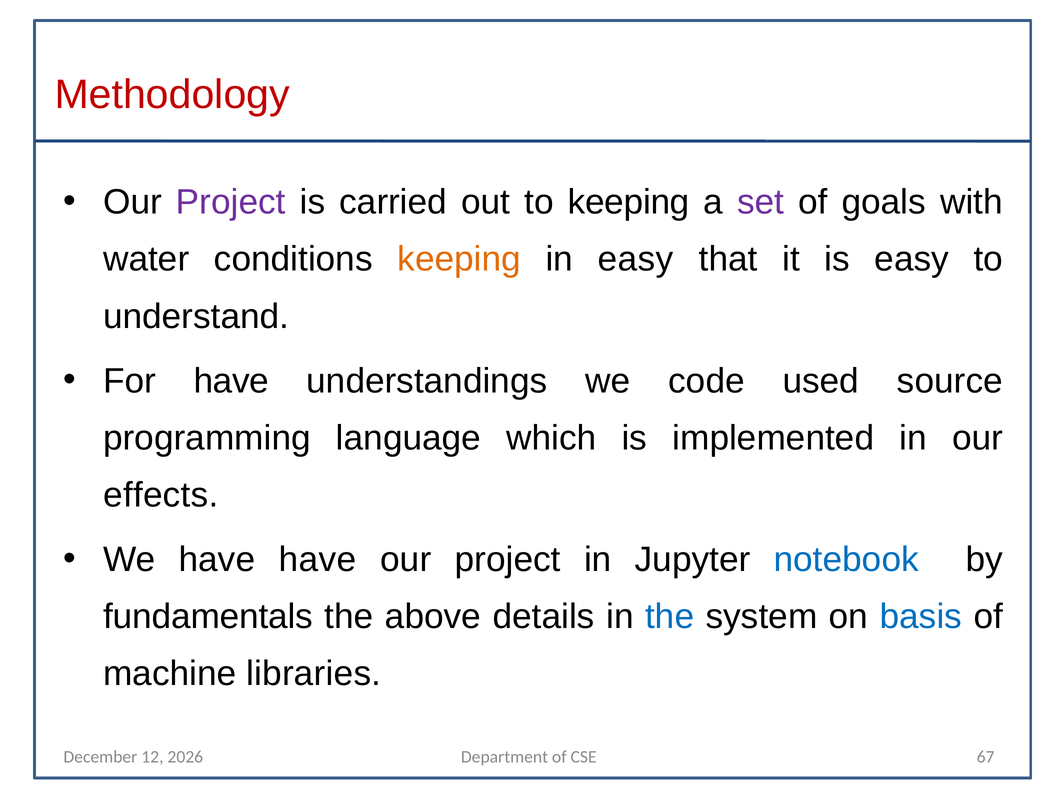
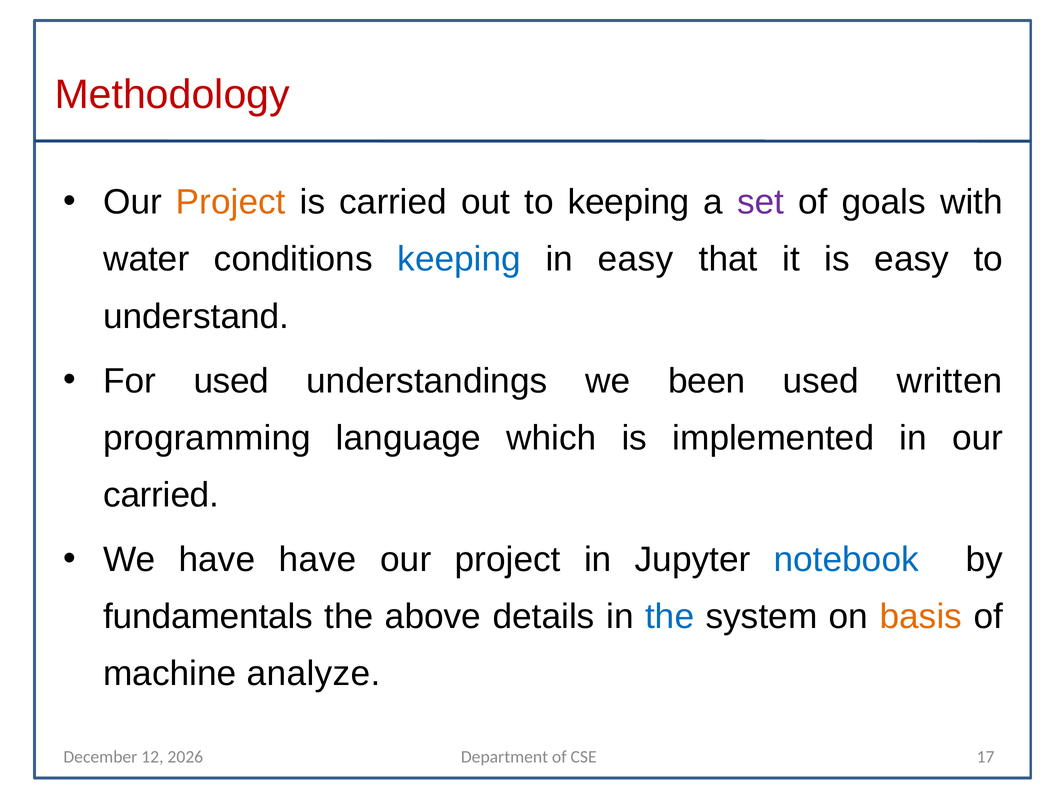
Project at (231, 202) colour: purple -> orange
keeping at (459, 260) colour: orange -> blue
For have: have -> used
code: code -> been
source: source -> written
effects at (161, 495): effects -> carried
basis colour: blue -> orange
libraries: libraries -> analyze
67: 67 -> 17
